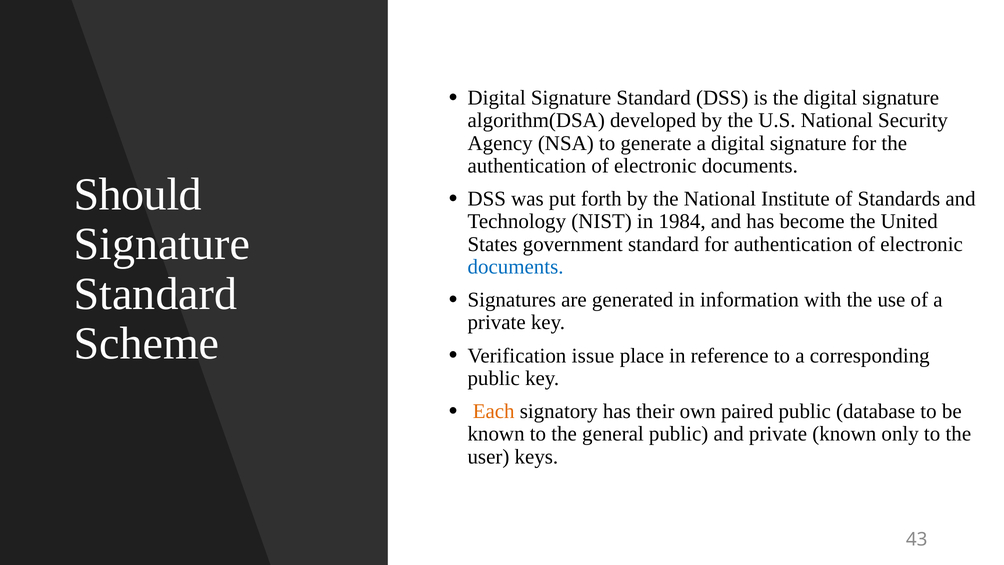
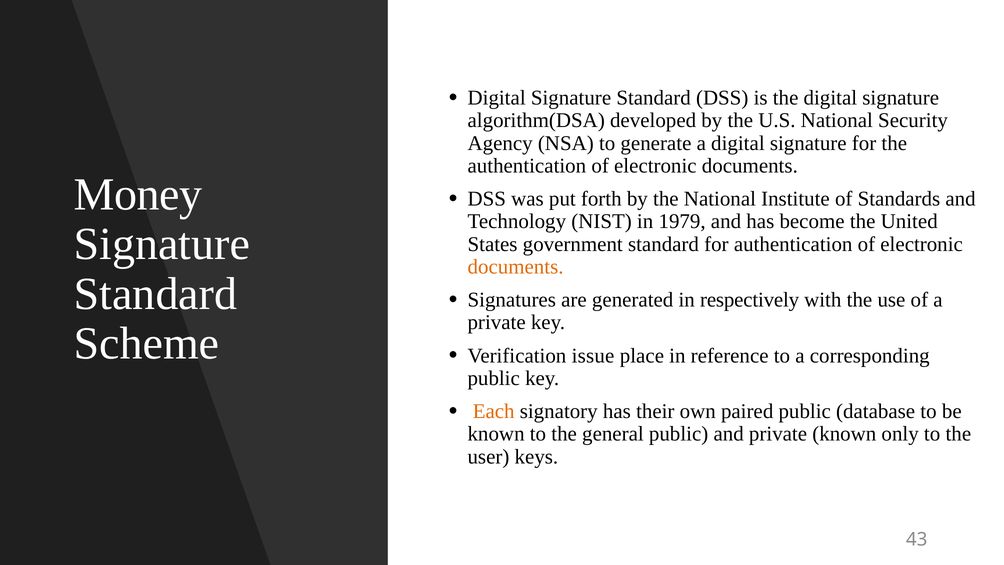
Should: Should -> Money
1984: 1984 -> 1979
documents at (516, 267) colour: blue -> orange
information: information -> respectively
